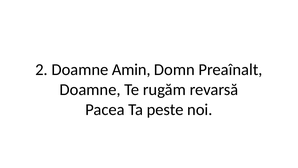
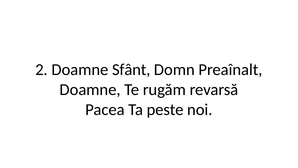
Amin: Amin -> Sfânt
